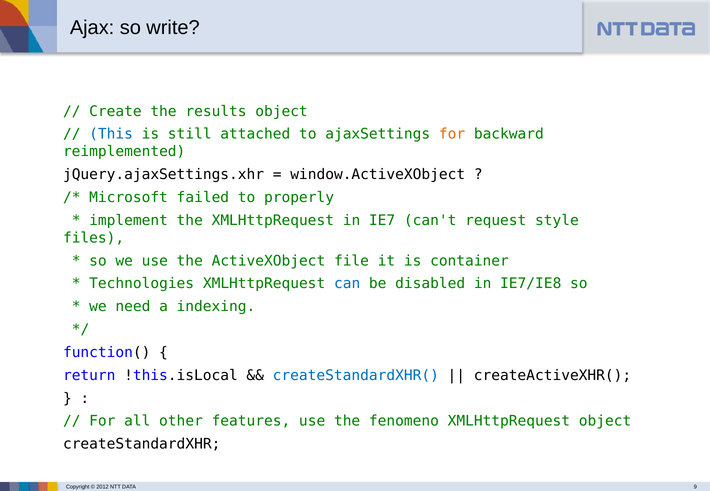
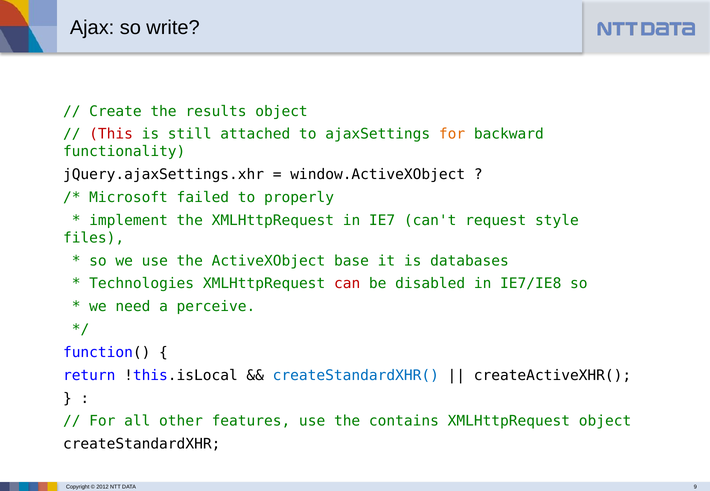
This colour: blue -> red
reimplemented: reimplemented -> functionality
file: file -> base
container: container -> databases
can colour: blue -> red
indexing: indexing -> perceive
fenomeno: fenomeno -> contains
